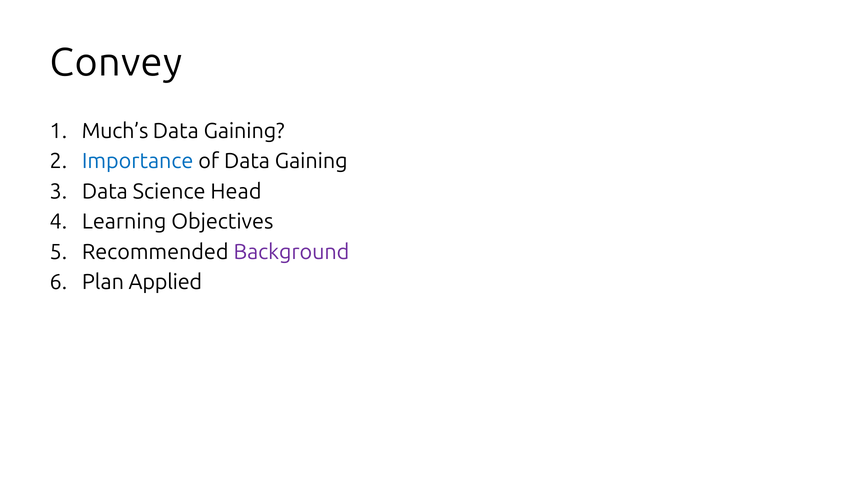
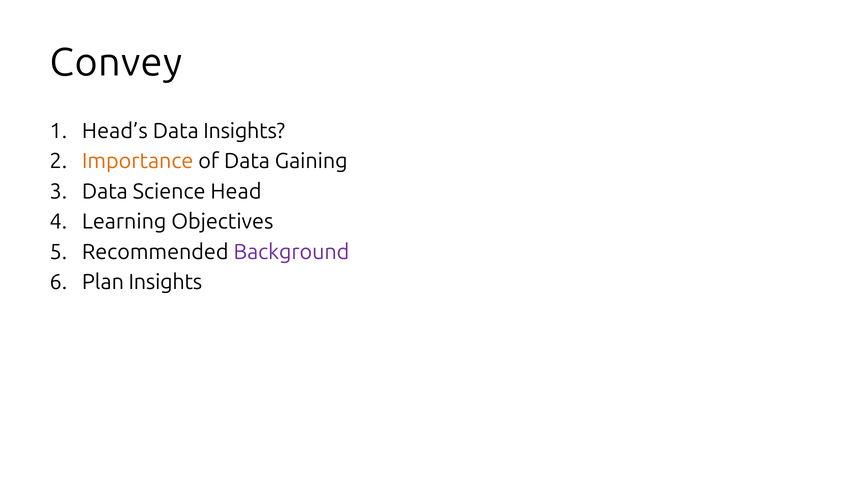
Much’s: Much’s -> Head’s
Gaining at (244, 131): Gaining -> Insights
Importance colour: blue -> orange
Plan Applied: Applied -> Insights
